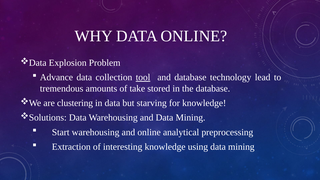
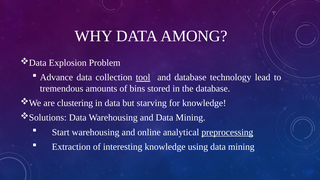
DATA ONLINE: ONLINE -> AMONG
take: take -> bins
preprocessing underline: none -> present
